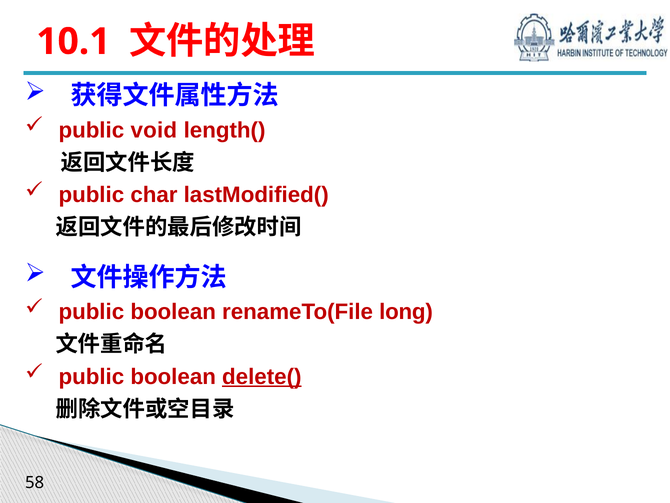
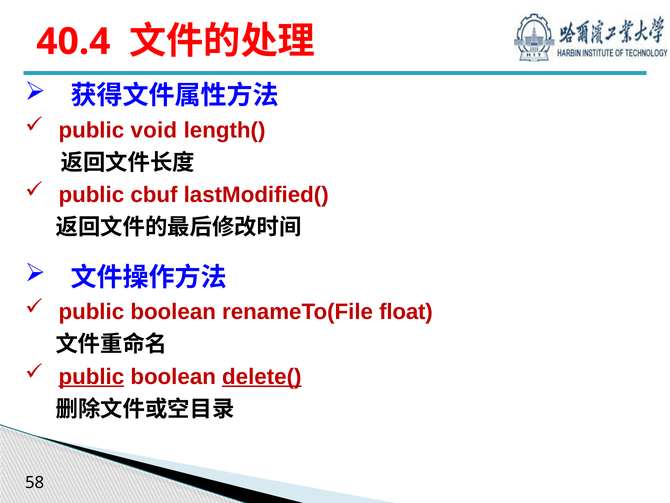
10.1: 10.1 -> 40.4
char: char -> cbuf
long: long -> float
public at (91, 376) underline: none -> present
